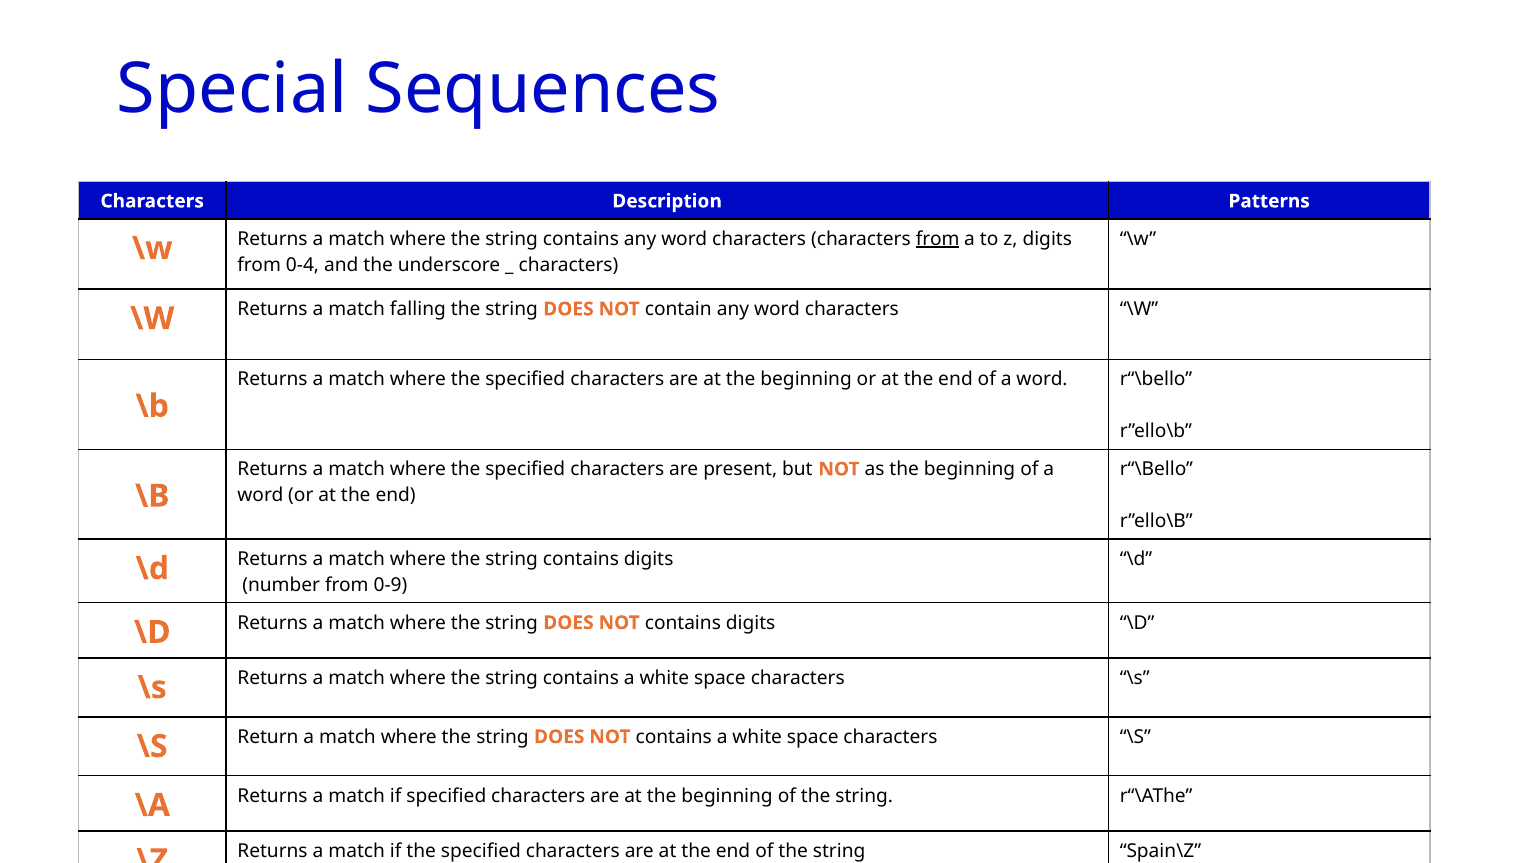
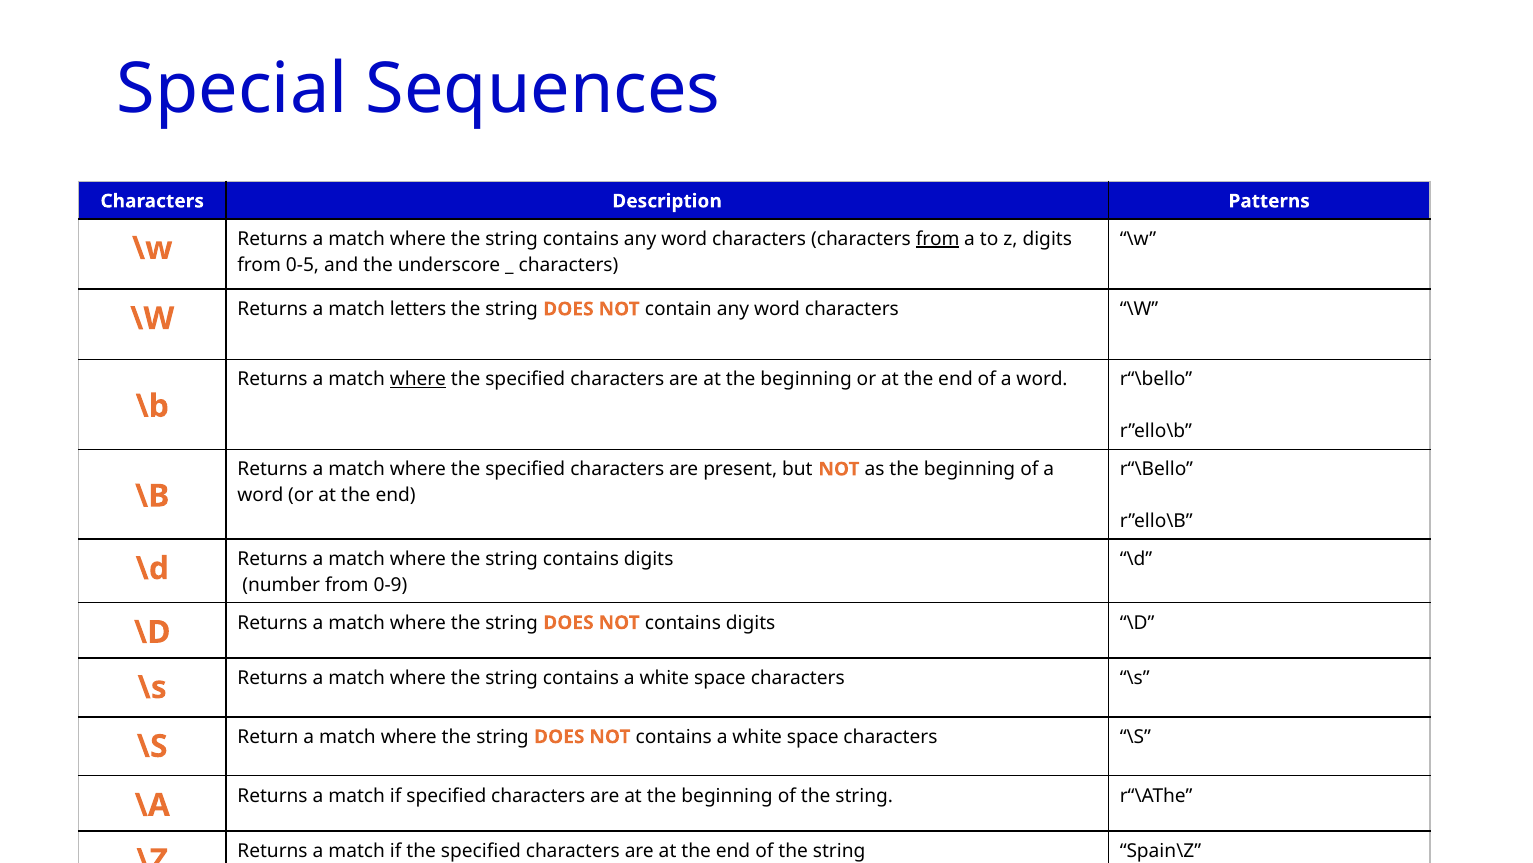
0-4: 0-4 -> 0-5
falling: falling -> letters
where at (418, 379) underline: none -> present
